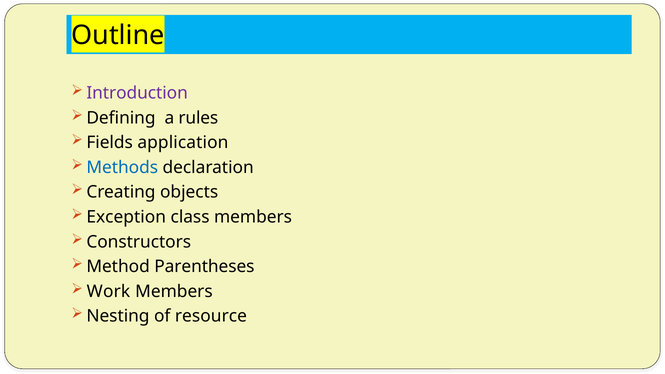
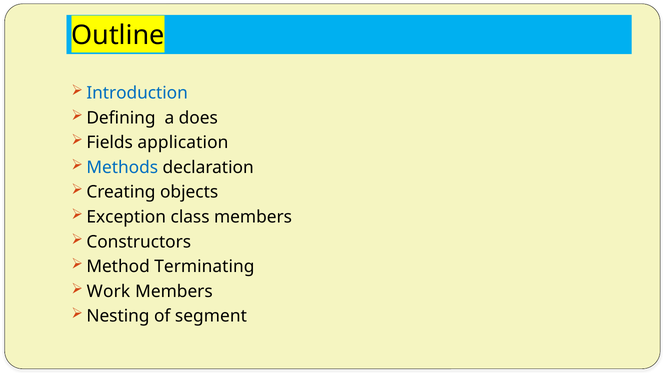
Introduction colour: purple -> blue
rules: rules -> does
Parentheses: Parentheses -> Terminating
resource: resource -> segment
